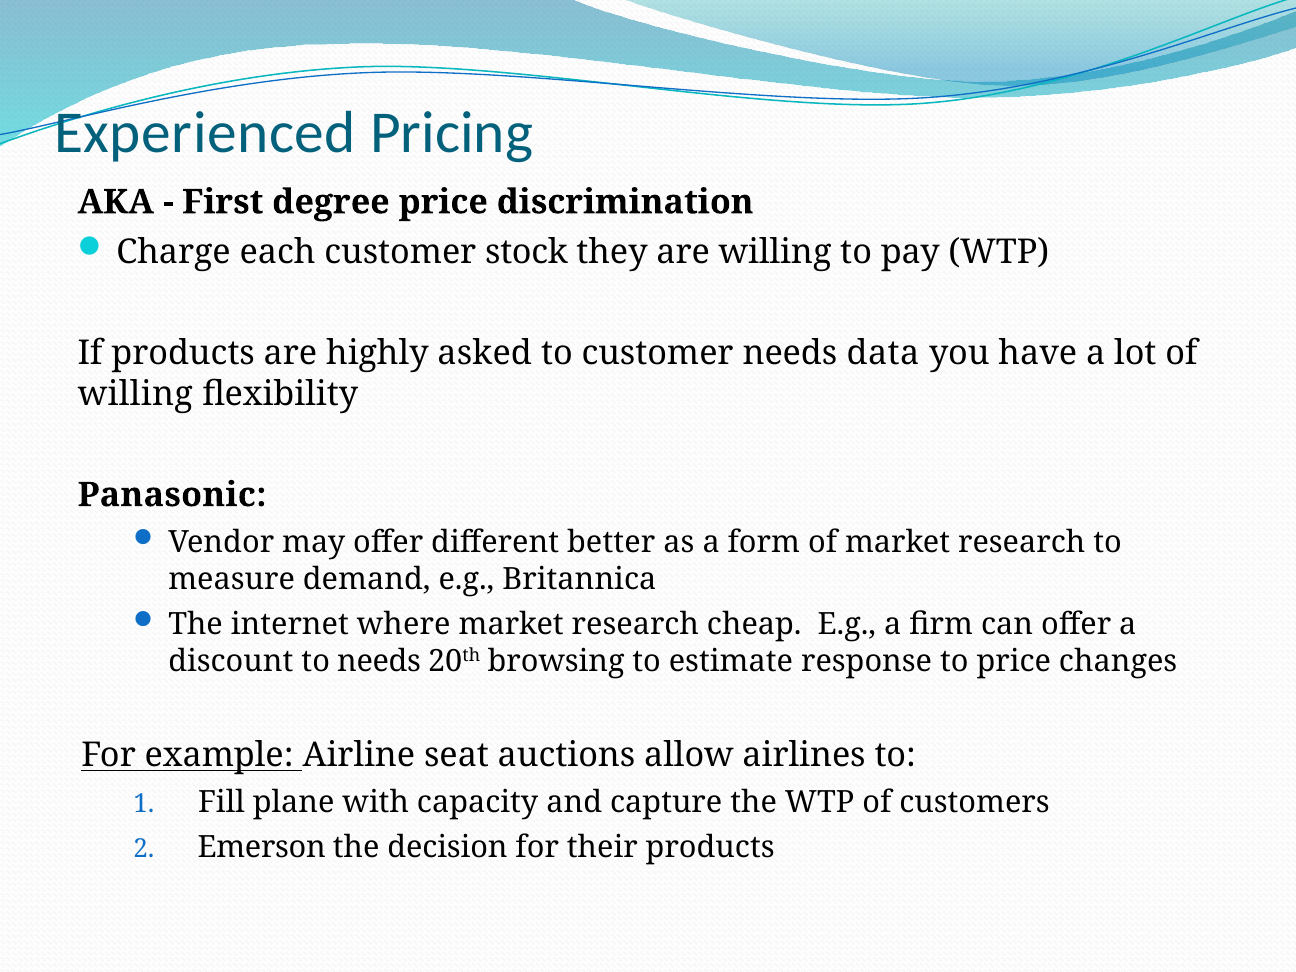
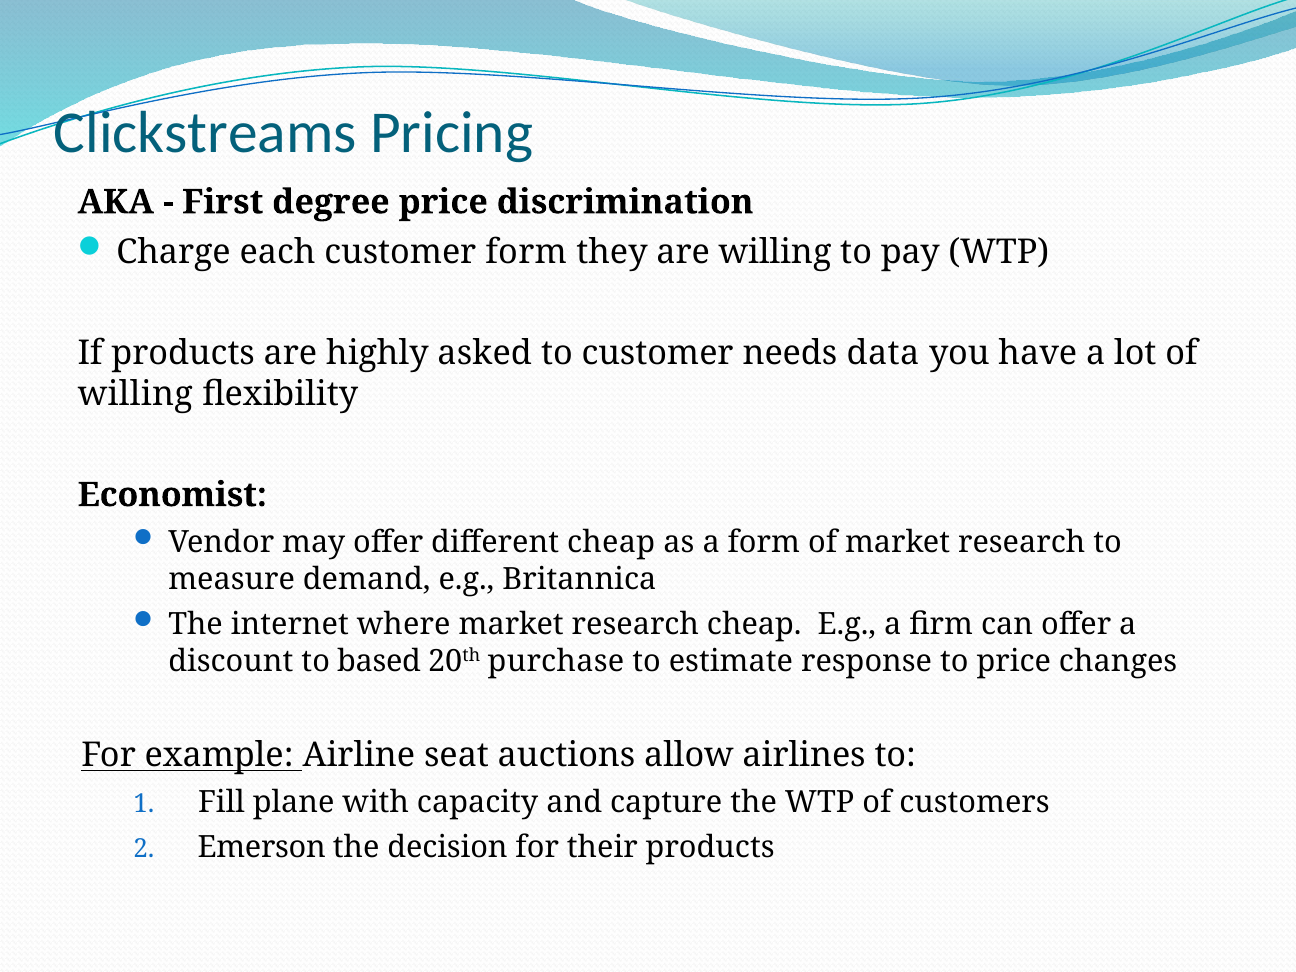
Experienced: Experienced -> Clickstreams
customer stock: stock -> form
Panasonic: Panasonic -> Economist
different better: better -> cheap
to needs: needs -> based
browsing: browsing -> purchase
